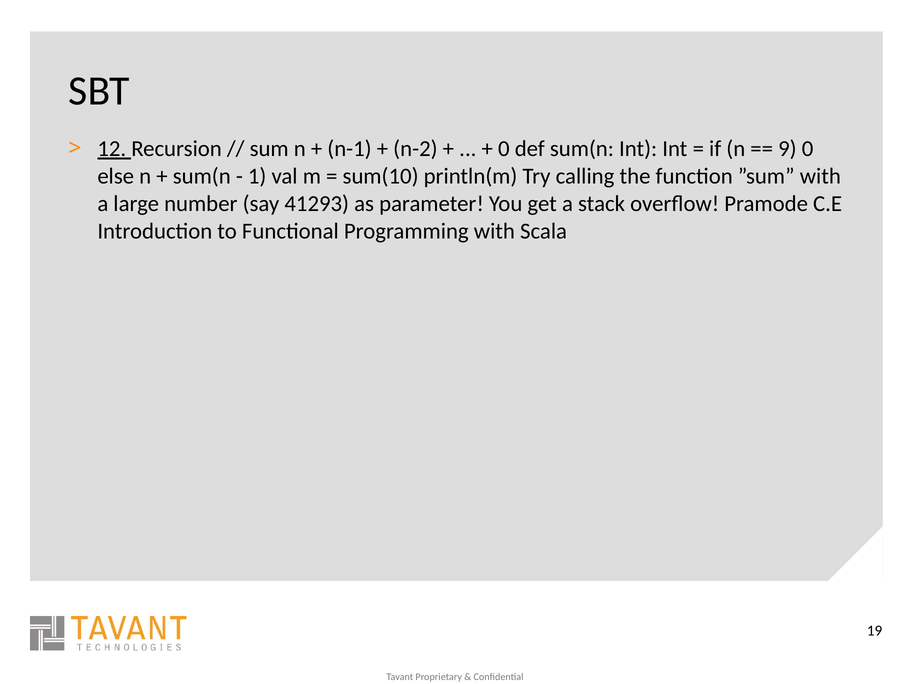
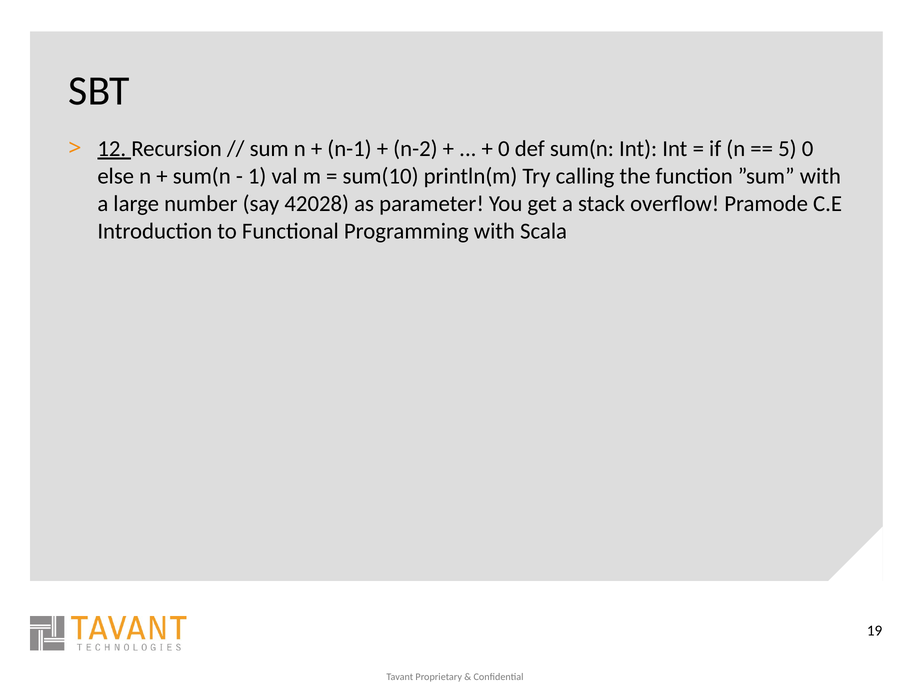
9: 9 -> 5
41293: 41293 -> 42028
